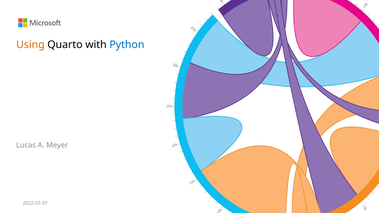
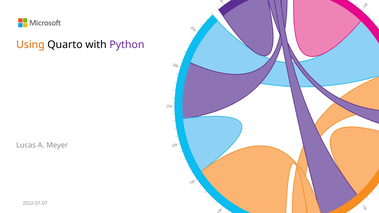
Python colour: blue -> purple
